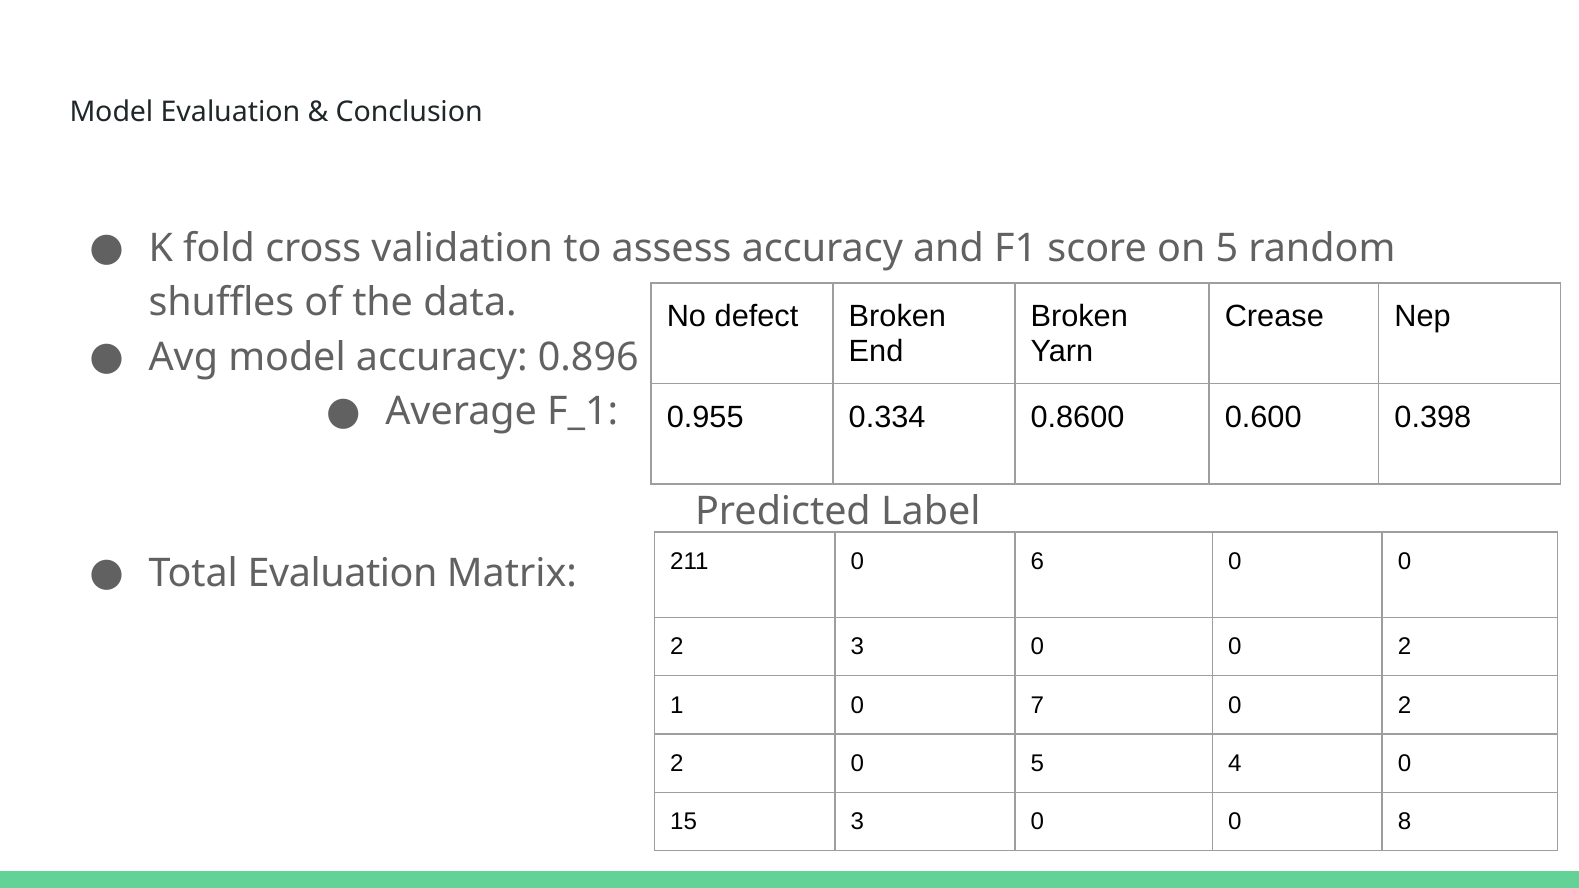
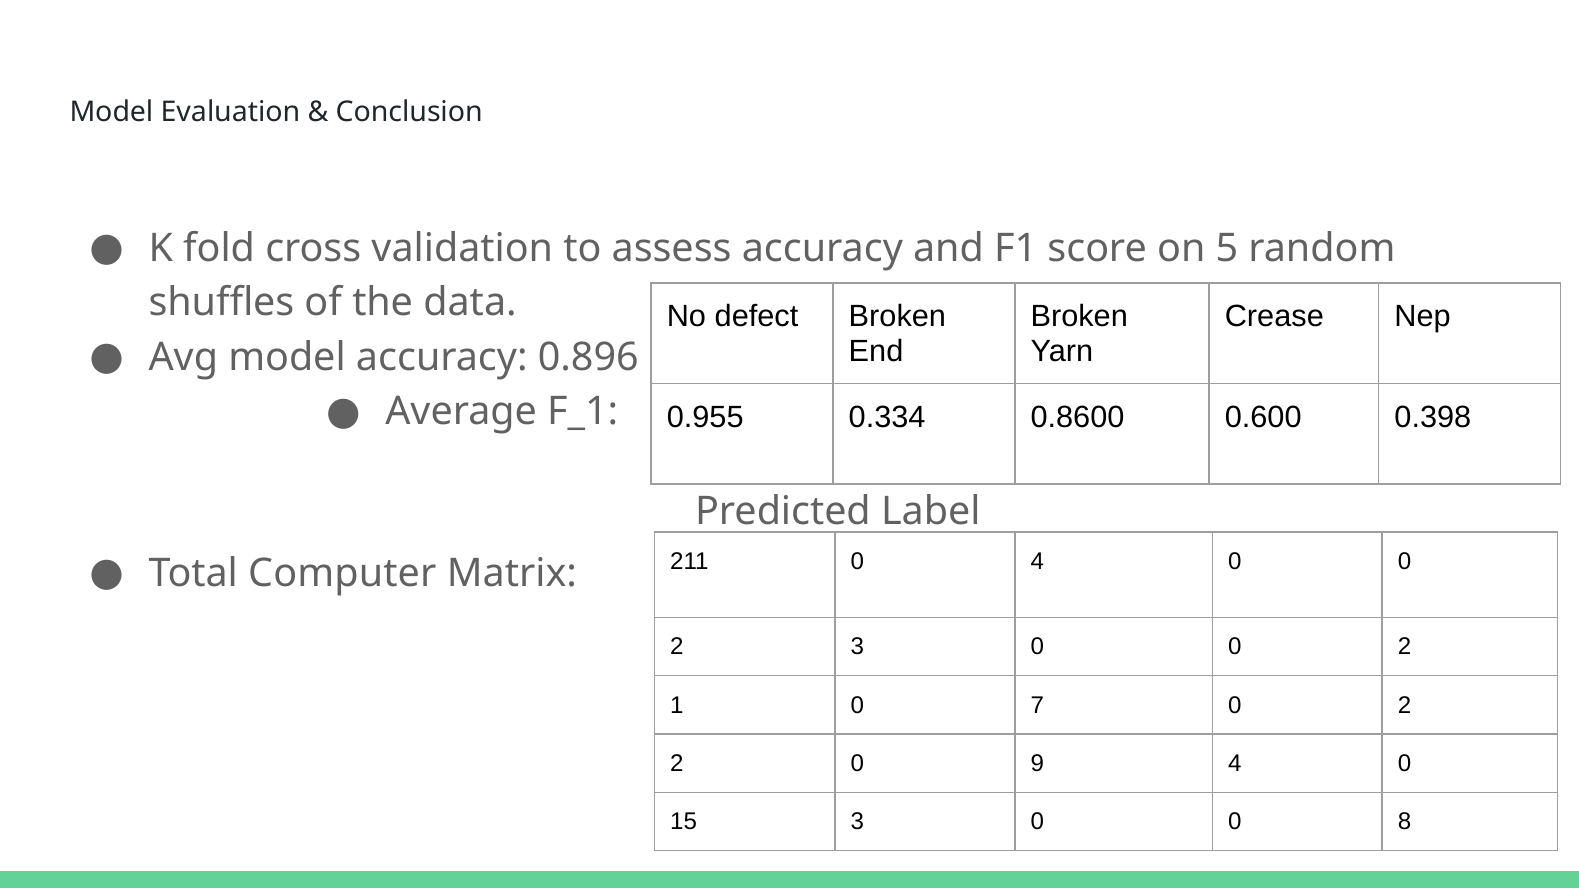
0 6: 6 -> 4
Total Evaluation: Evaluation -> Computer
0 5: 5 -> 9
